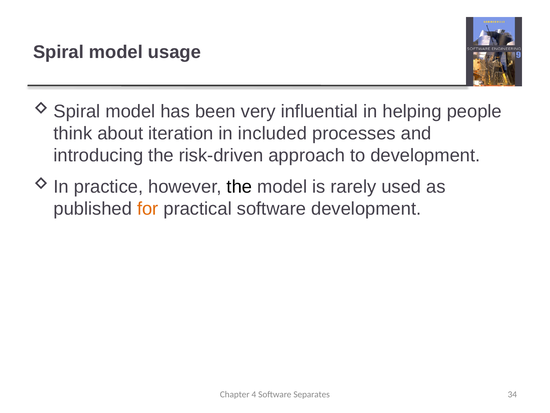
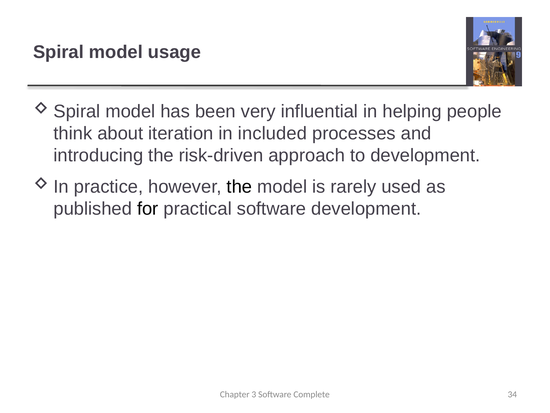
for colour: orange -> black
4: 4 -> 3
Separates: Separates -> Complete
